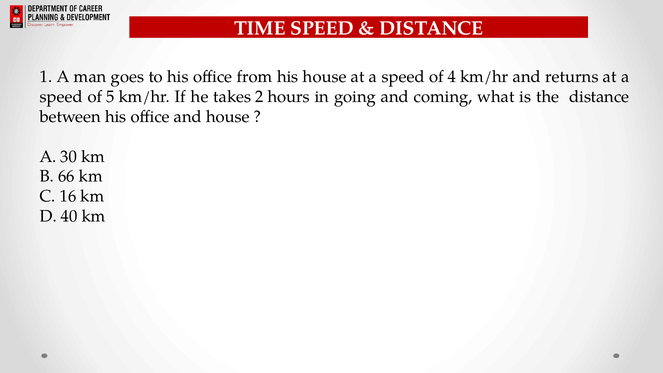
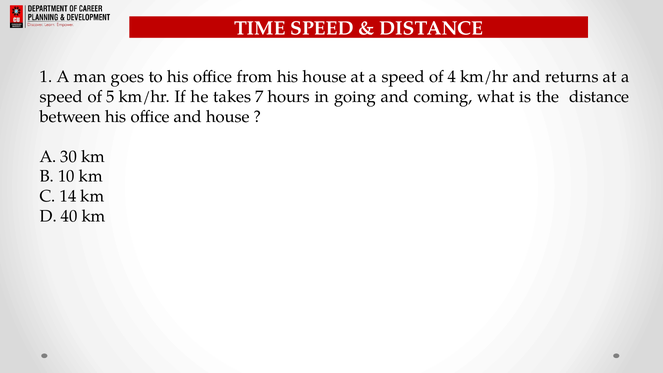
2: 2 -> 7
66: 66 -> 10
16: 16 -> 14
